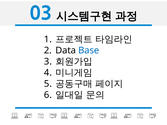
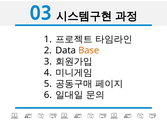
Base colour: blue -> orange
